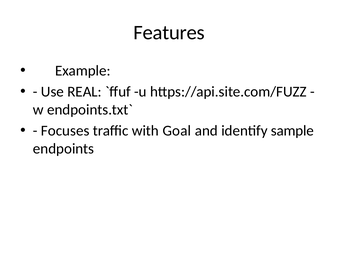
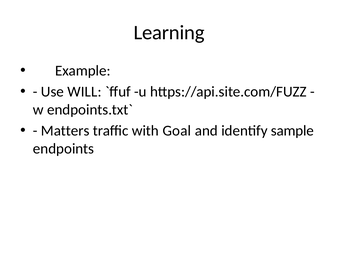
Features: Features -> Learning
REAL: REAL -> WILL
Focuses: Focuses -> Matters
